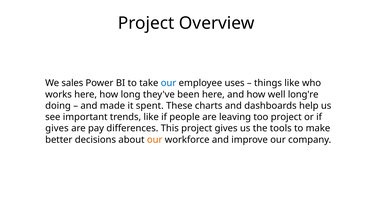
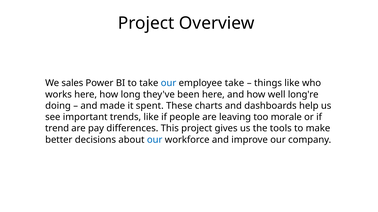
employee uses: uses -> take
too project: project -> morale
gives at (57, 129): gives -> trend
our at (155, 140) colour: orange -> blue
